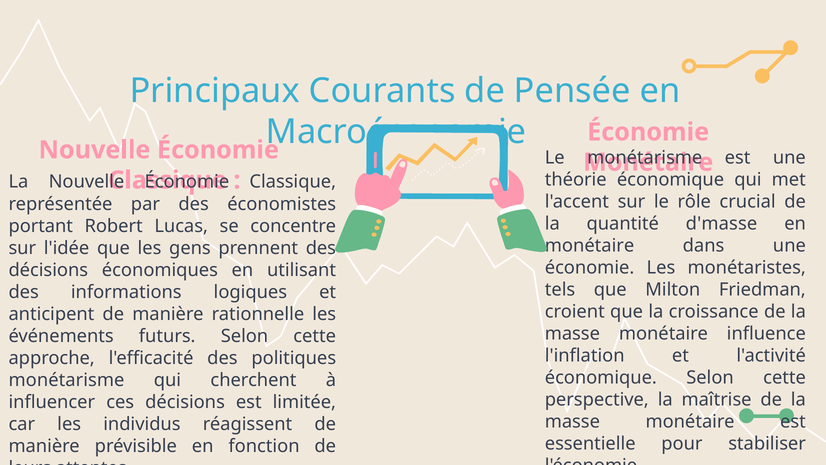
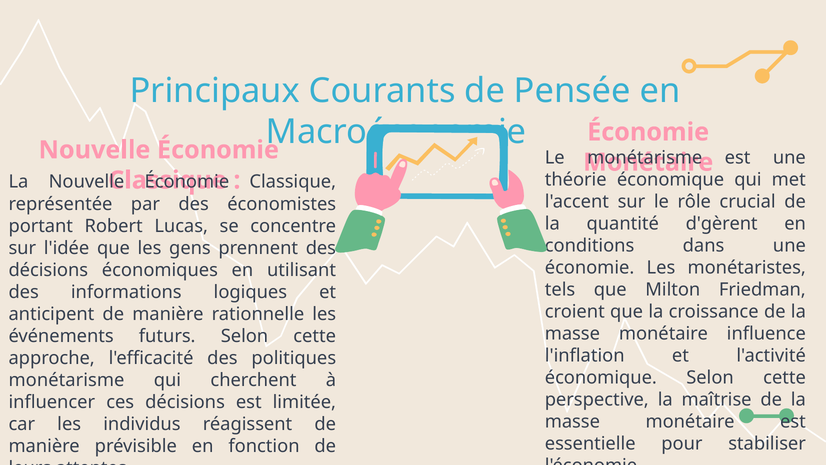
d'masse: d'masse -> d'gèrent
monétaire at (590, 245): monétaire -> conditions
